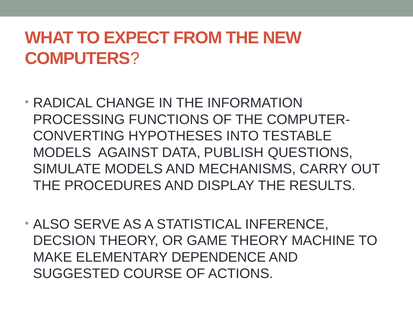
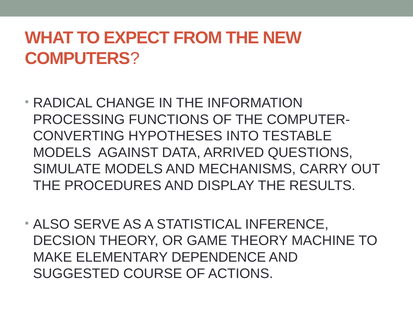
PUBLISH: PUBLISH -> ARRIVED
